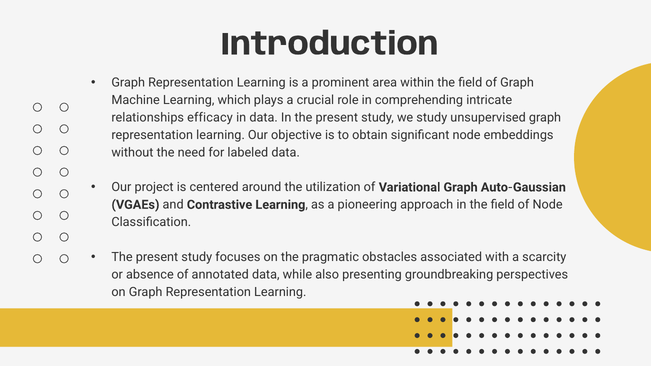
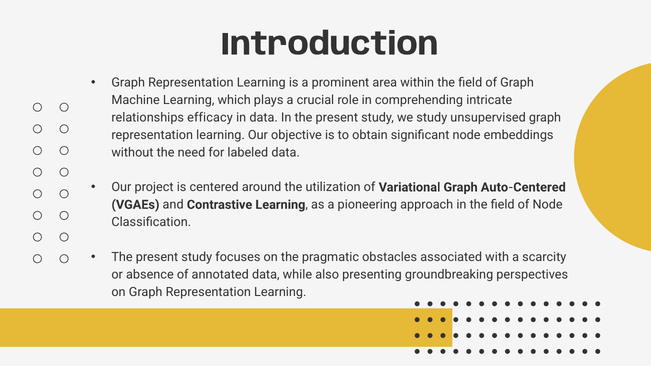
Auto-Gaussian: Auto-Gaussian -> Auto-Centered
